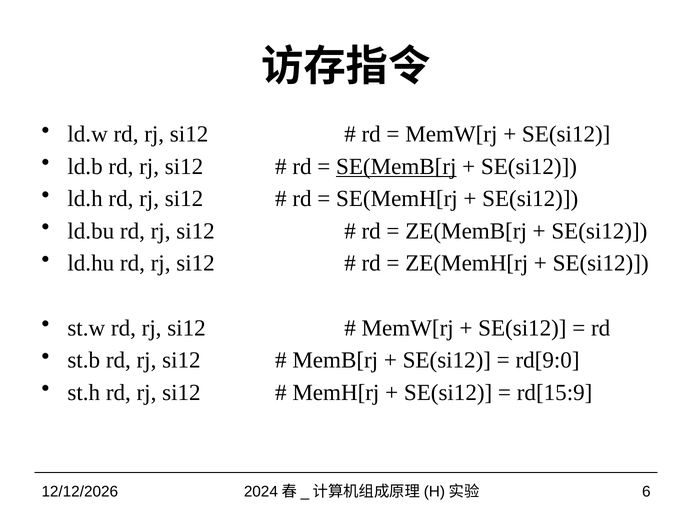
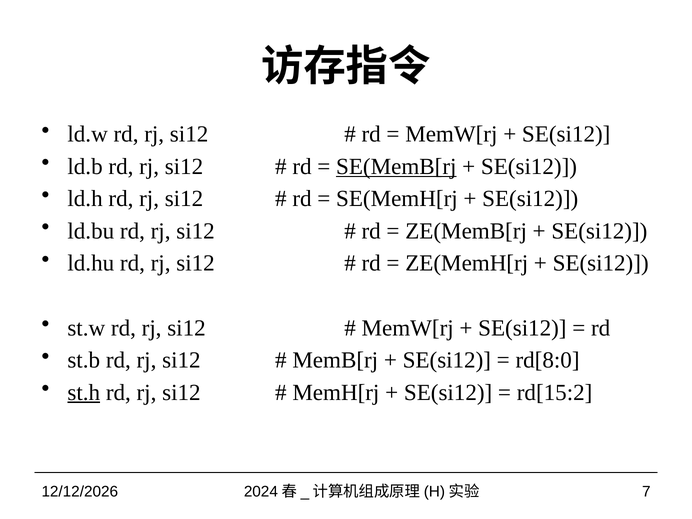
rd[9:0: rd[9:0 -> rd[8:0
st.h underline: none -> present
rd[15:9: rd[15:9 -> rd[15:2
6: 6 -> 7
